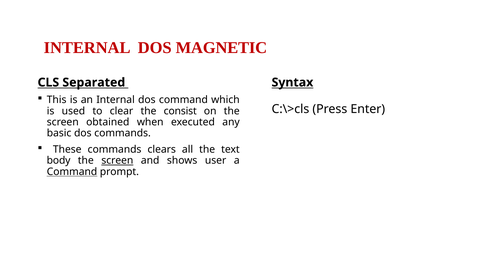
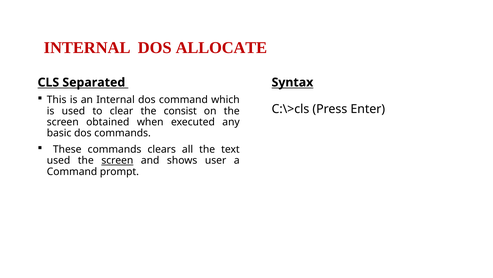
MAGNETIC: MAGNETIC -> ALLOCATE
body at (59, 160): body -> used
Command at (72, 171) underline: present -> none
